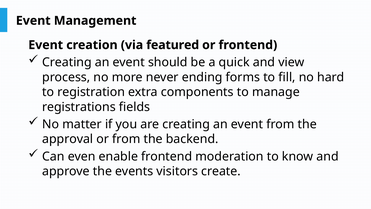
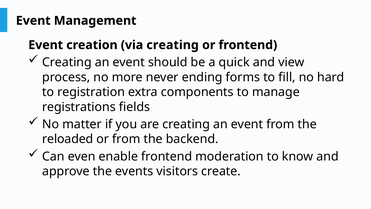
via featured: featured -> creating
approval: approval -> reloaded
